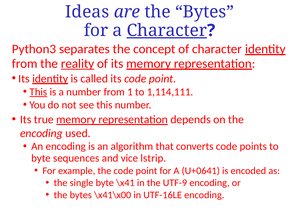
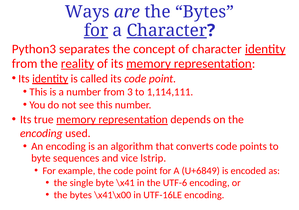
Ideas: Ideas -> Ways
for at (96, 31) underline: none -> present
This at (38, 92) underline: present -> none
1: 1 -> 3
U+0641: U+0641 -> U+6849
UTF-9: UTF-9 -> UTF-6
